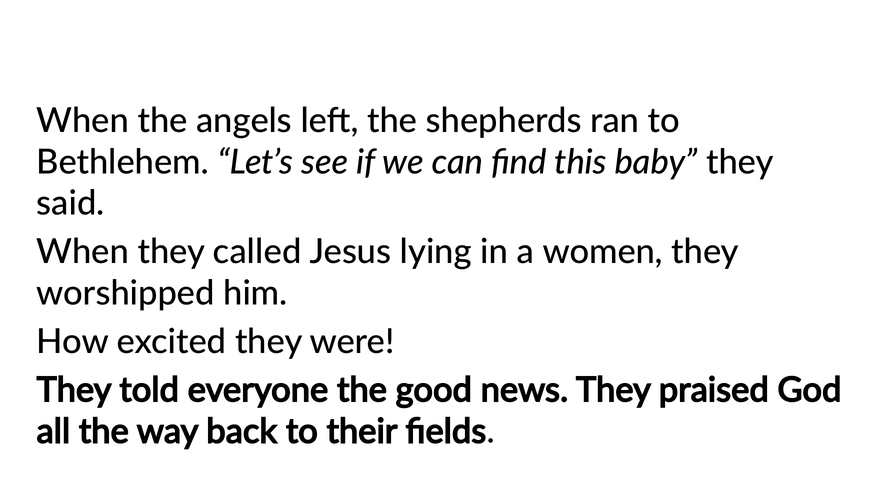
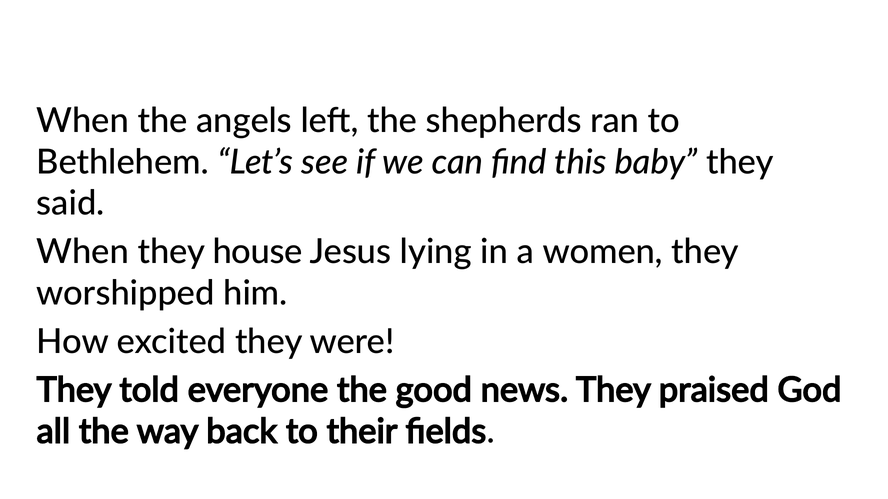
called: called -> house
